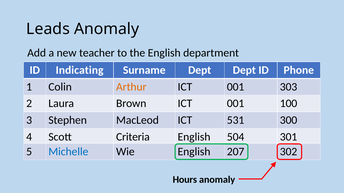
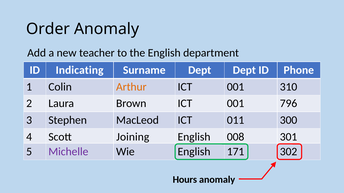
Leads: Leads -> Order
303: 303 -> 310
100: 100 -> 796
531: 531 -> 011
Criteria: Criteria -> Joining
504: 504 -> 008
Michelle colour: blue -> purple
207: 207 -> 171
